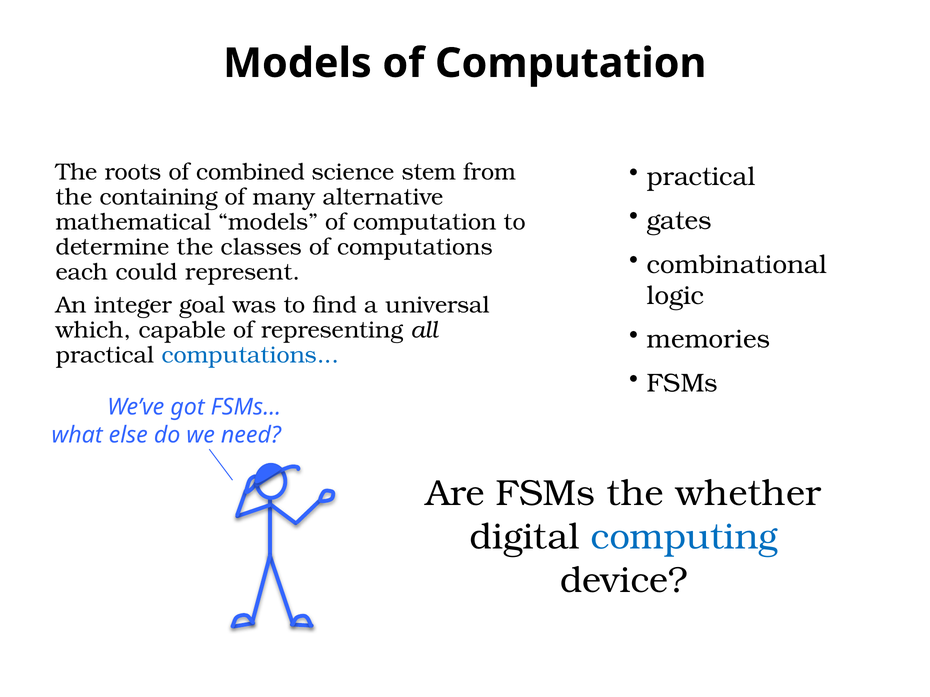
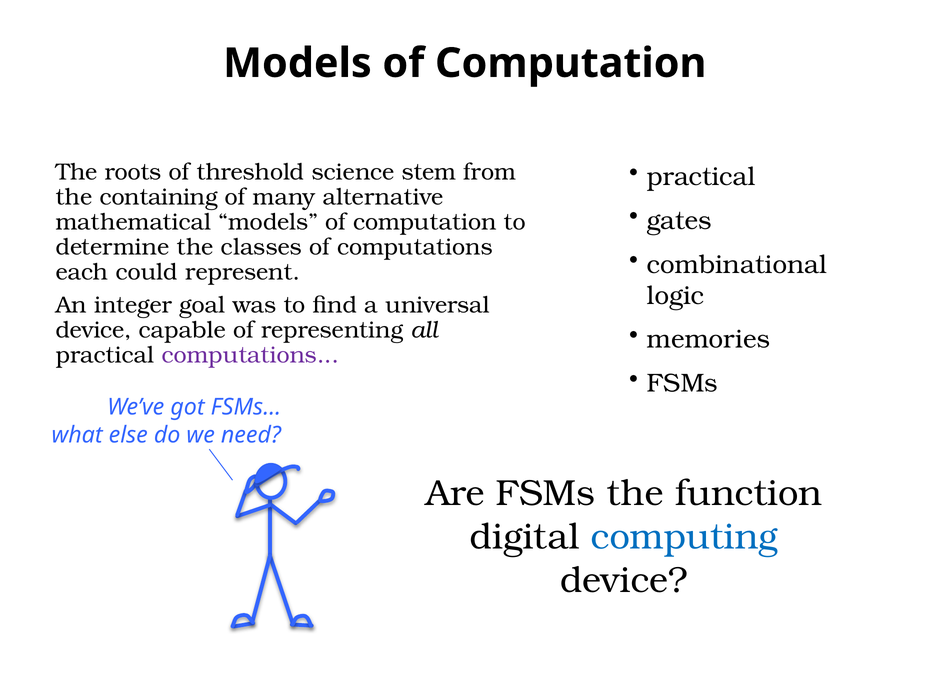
combined: combined -> threshold
which at (93, 330): which -> device
computations at (250, 356) colour: blue -> purple
whether: whether -> function
